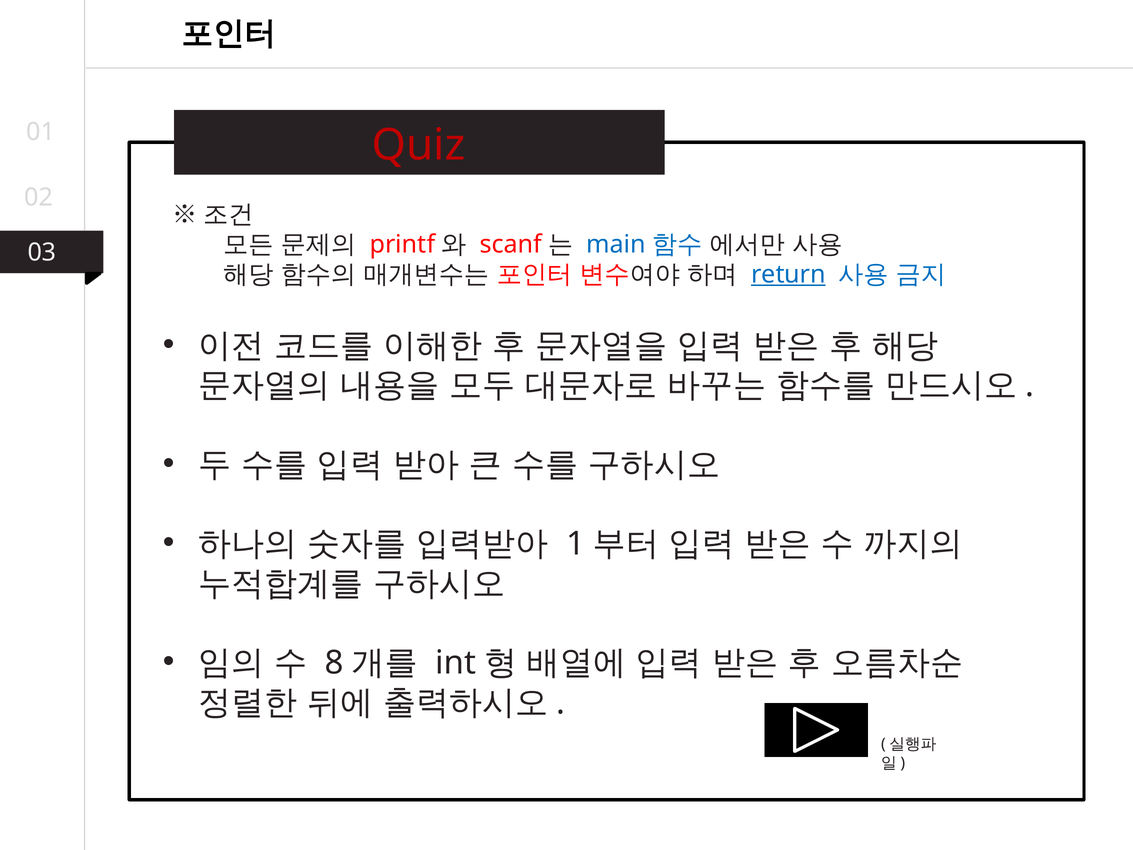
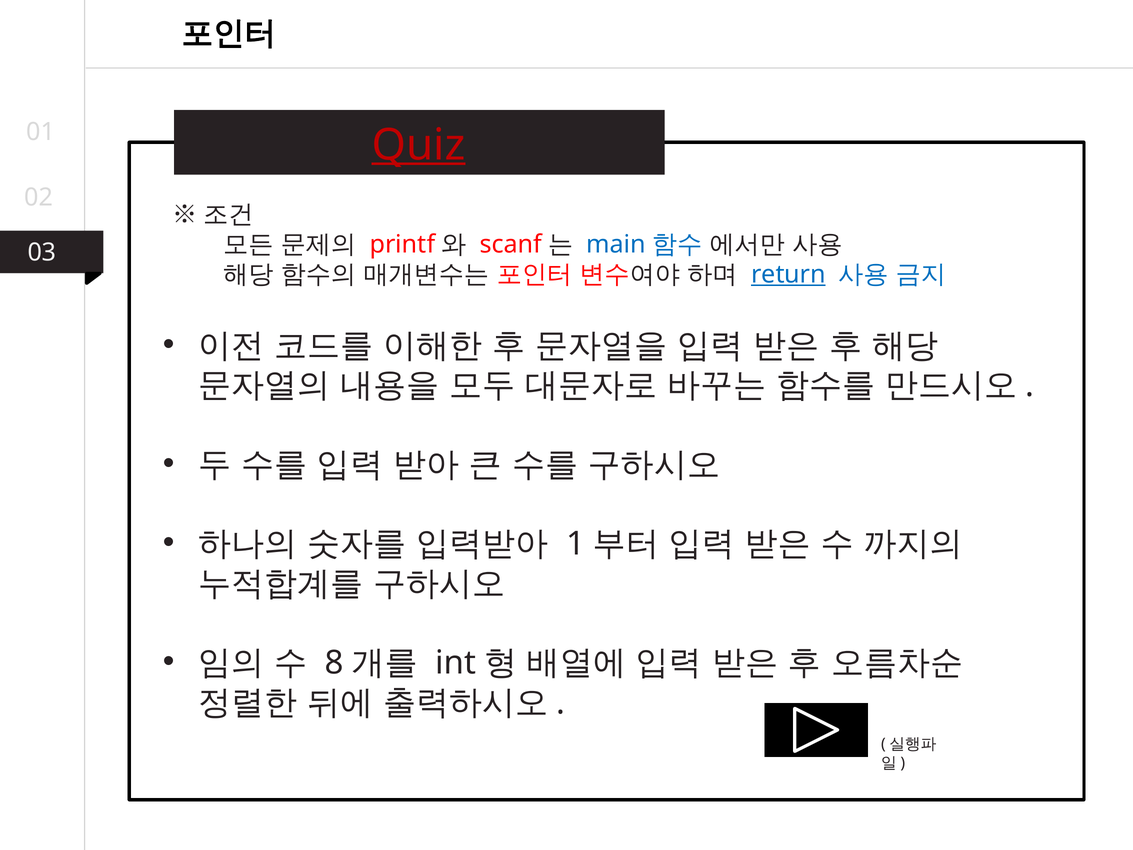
Quiz underline: none -> present
